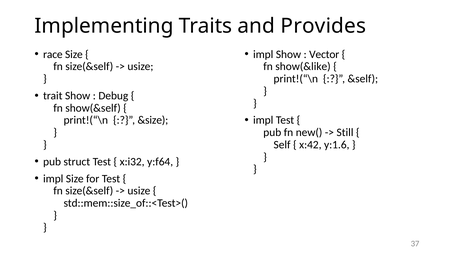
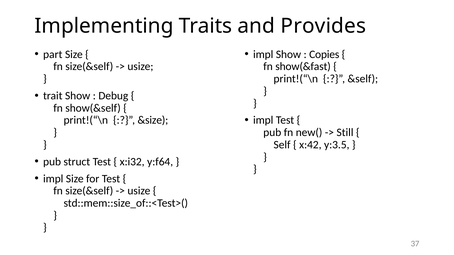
race: race -> part
Vector: Vector -> Copies
show(&like: show(&like -> show(&fast
y:1.6: y:1.6 -> y:3.5
